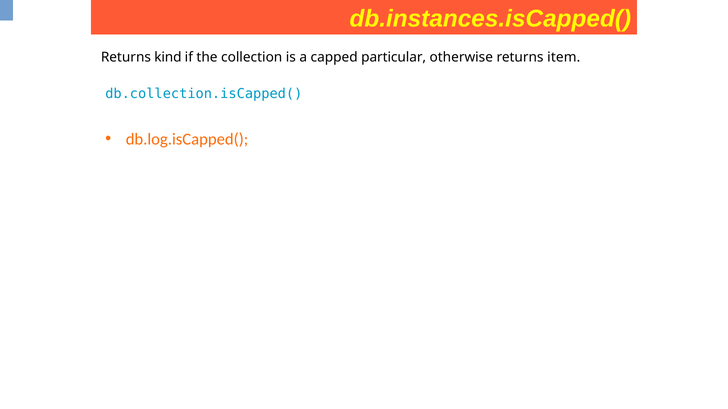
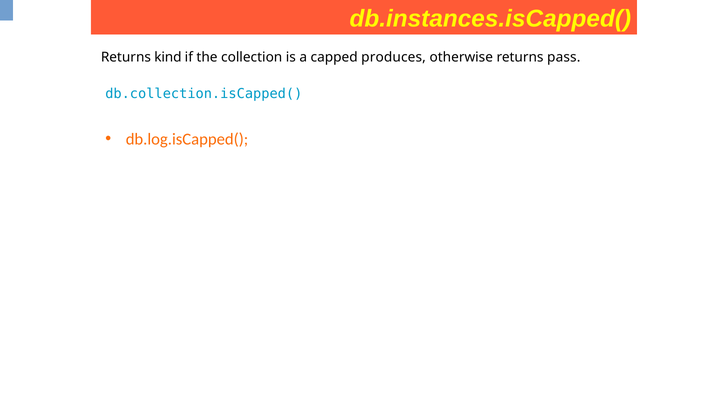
particular: particular -> produces
item: item -> pass
